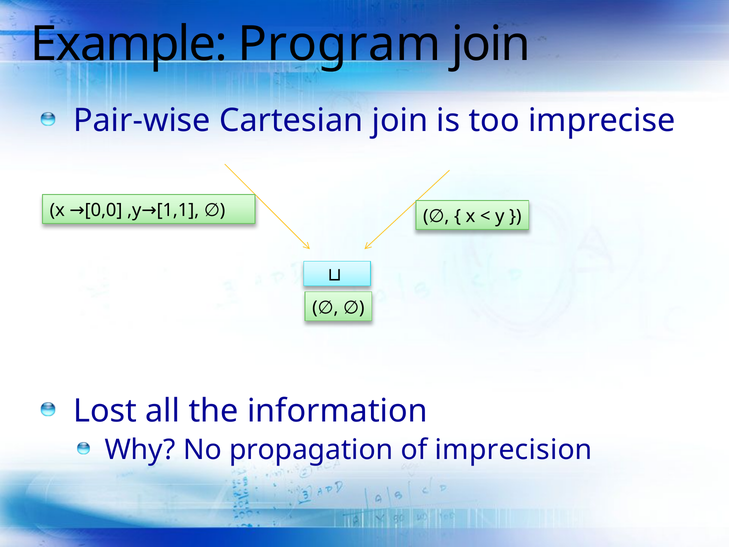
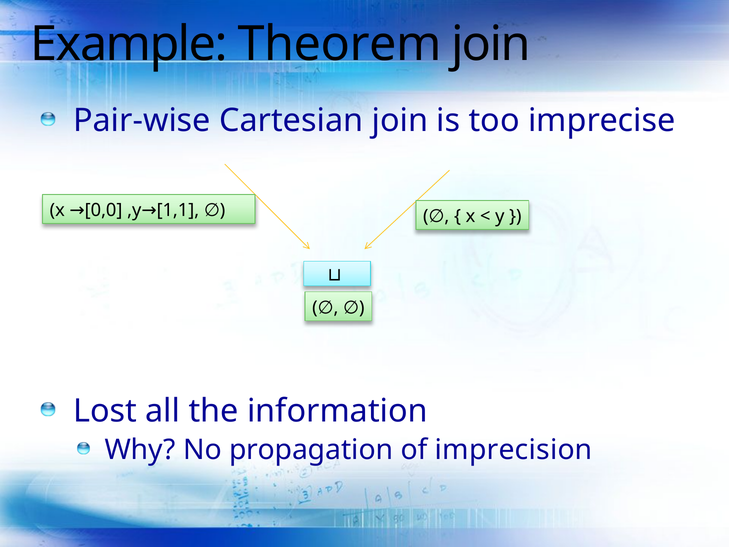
Program: Program -> Theorem
